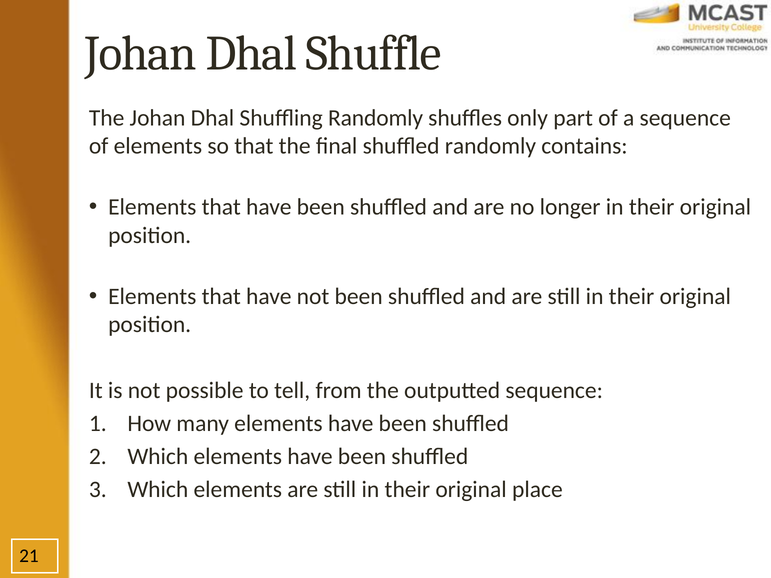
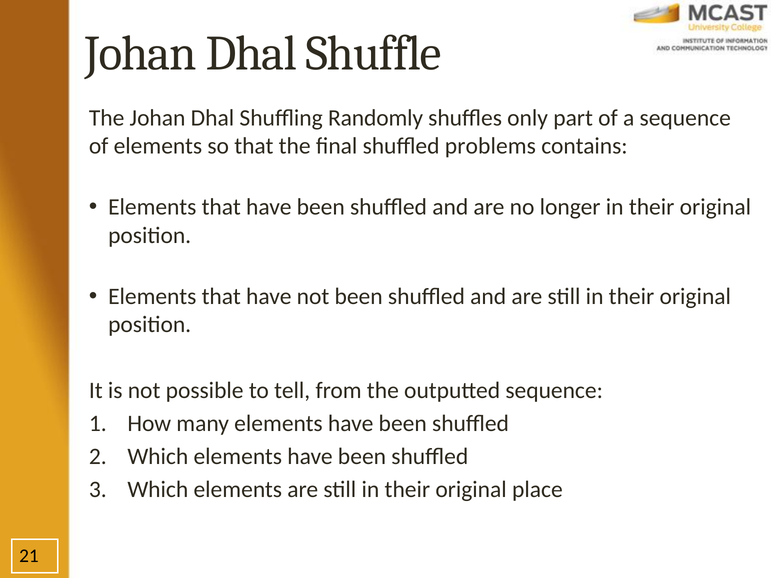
shuffled randomly: randomly -> problems
